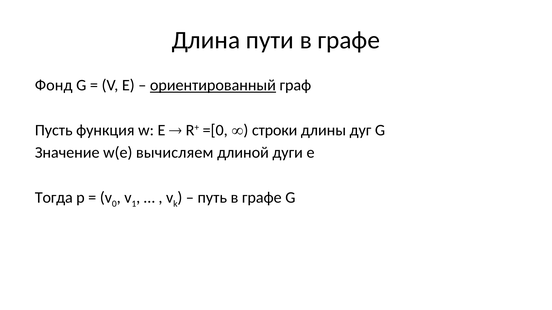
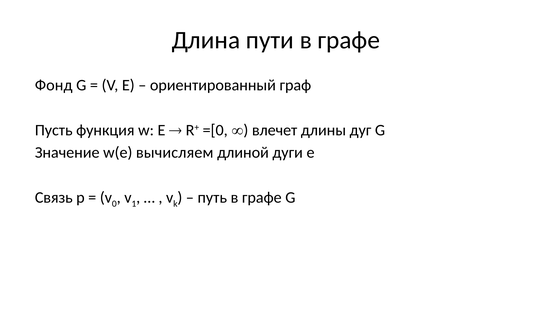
ориентированный underline: present -> none
строки: строки -> влечет
Тогда: Тогда -> Связь
